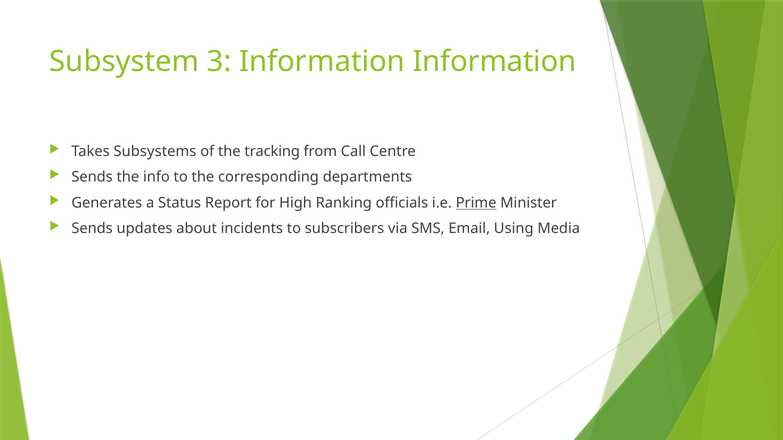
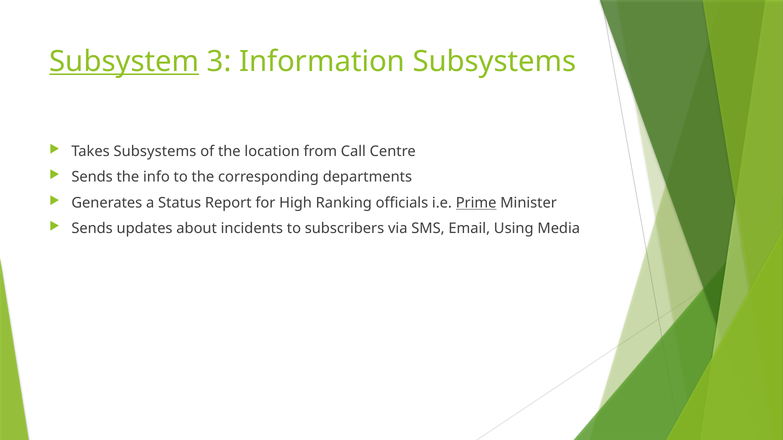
Subsystem underline: none -> present
Information Information: Information -> Subsystems
tracking: tracking -> location
